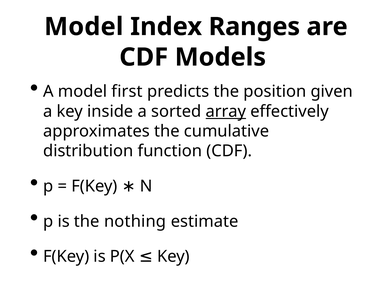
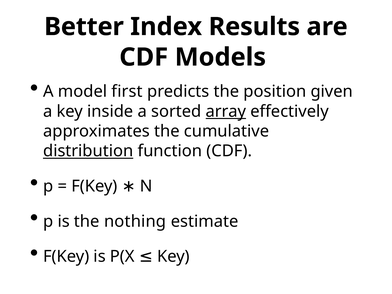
Model at (84, 27): Model -> Better
Ranges: Ranges -> Results
distribution underline: none -> present
